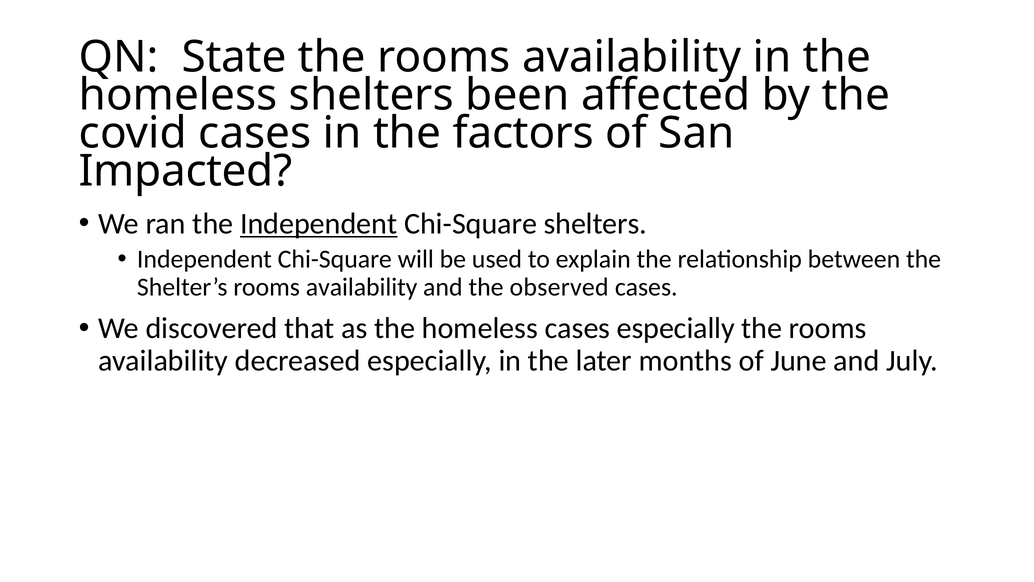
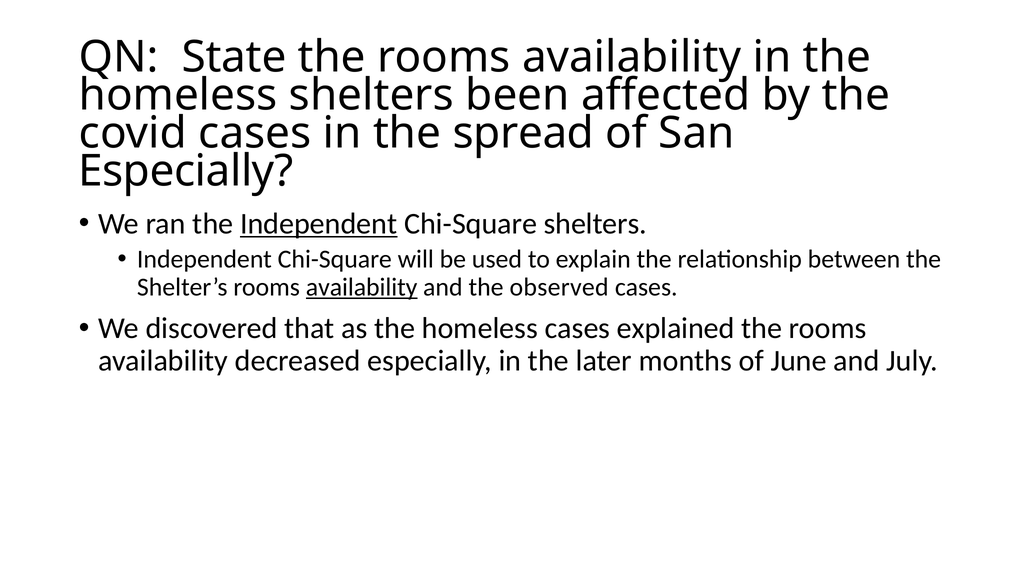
factors: factors -> spread
Impacted at (186, 171): Impacted -> Especially
availability at (362, 287) underline: none -> present
cases especially: especially -> explained
